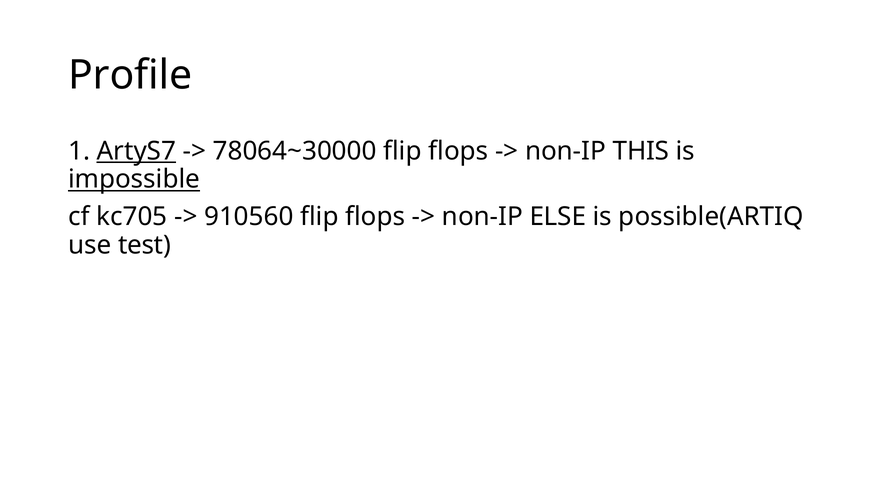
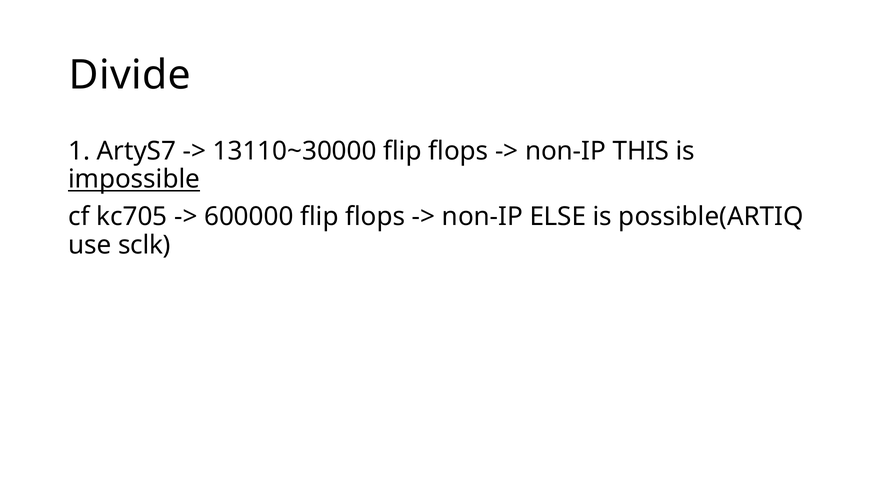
Profile: Profile -> Divide
ArtyS7 underline: present -> none
78064~30000: 78064~30000 -> 13110~30000
910560: 910560 -> 600000
test: test -> sclk
